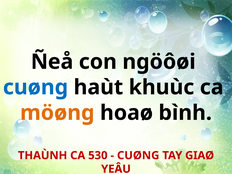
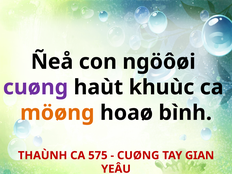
cuøng at (36, 87) colour: blue -> purple
530: 530 -> 575
GIAØ: GIAØ -> GIAN
